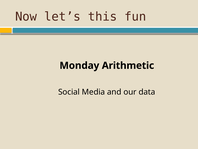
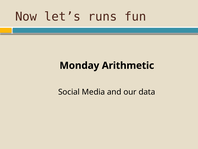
this: this -> runs
